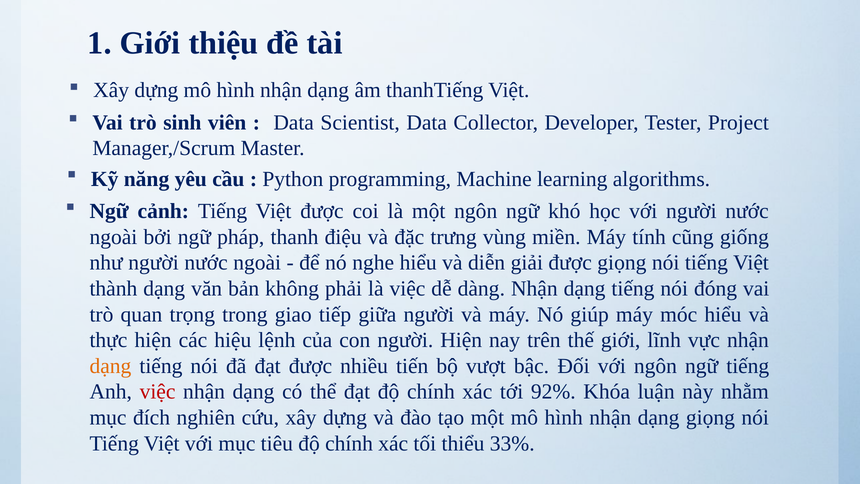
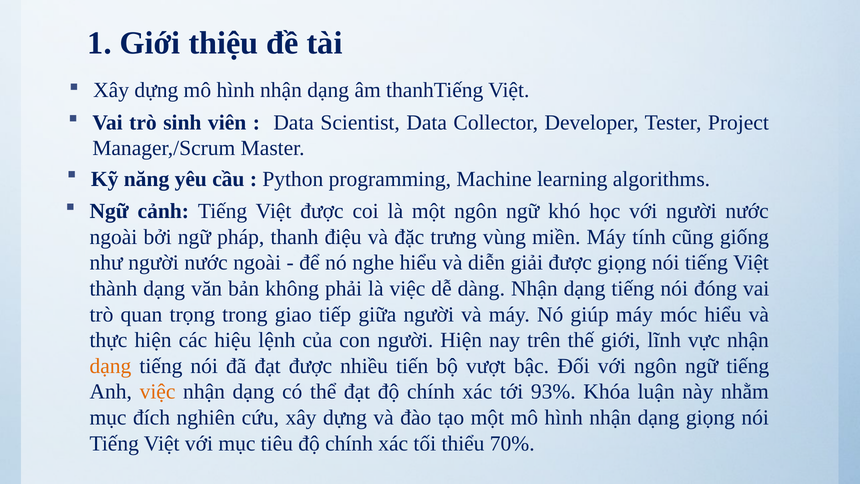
việc at (158, 392) colour: red -> orange
92%: 92% -> 93%
33%: 33% -> 70%
